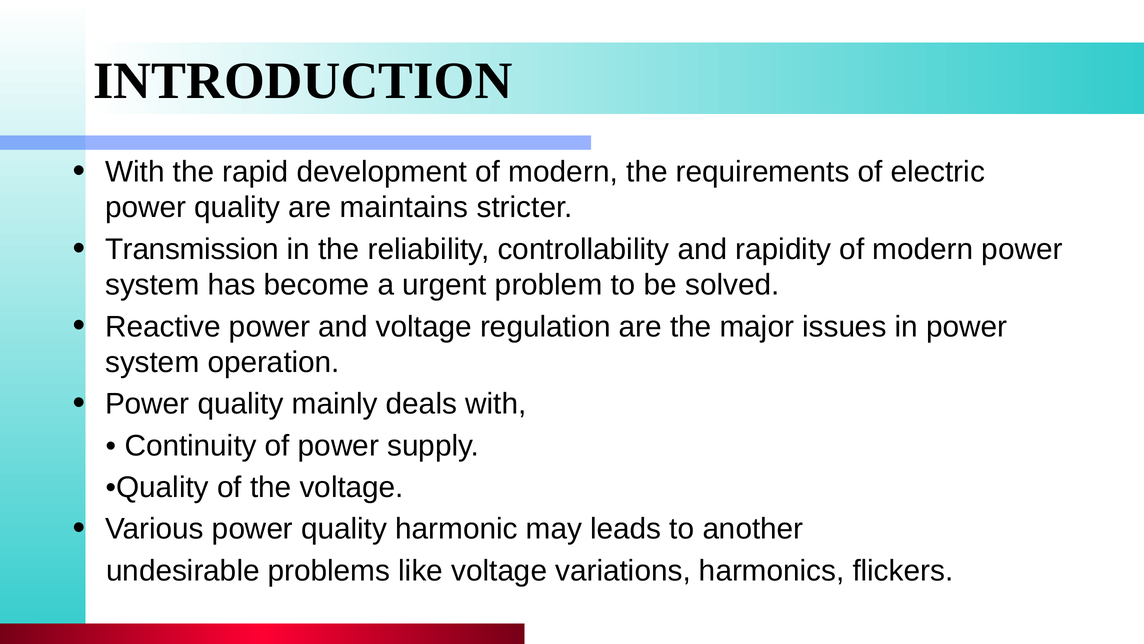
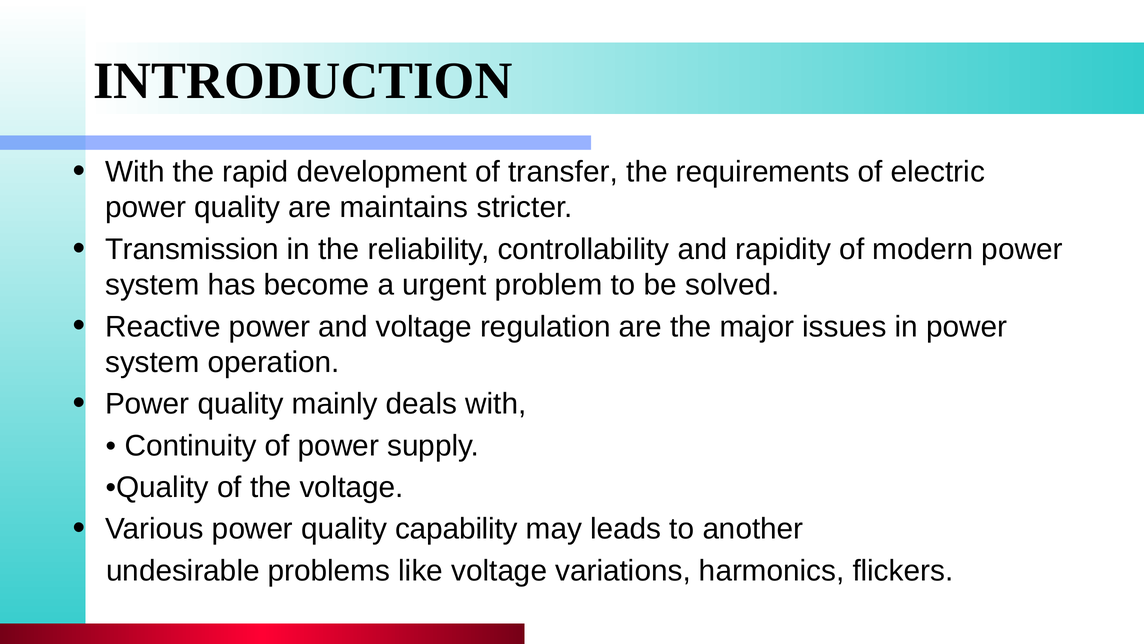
development of modern: modern -> transfer
harmonic: harmonic -> capability
